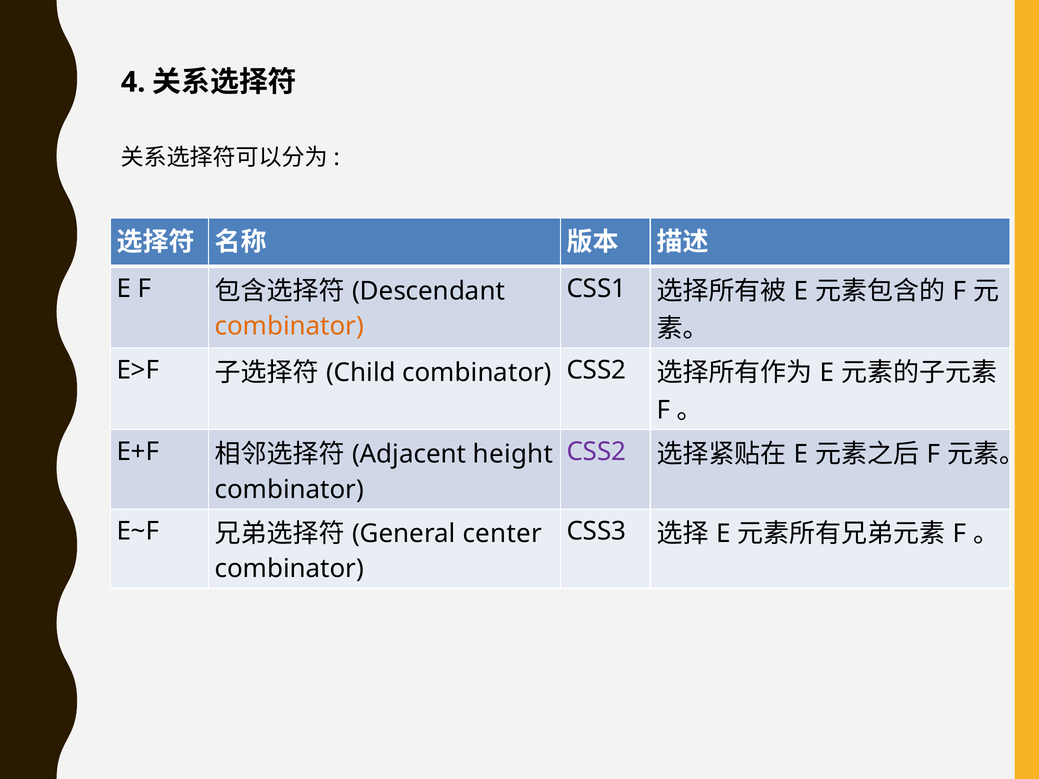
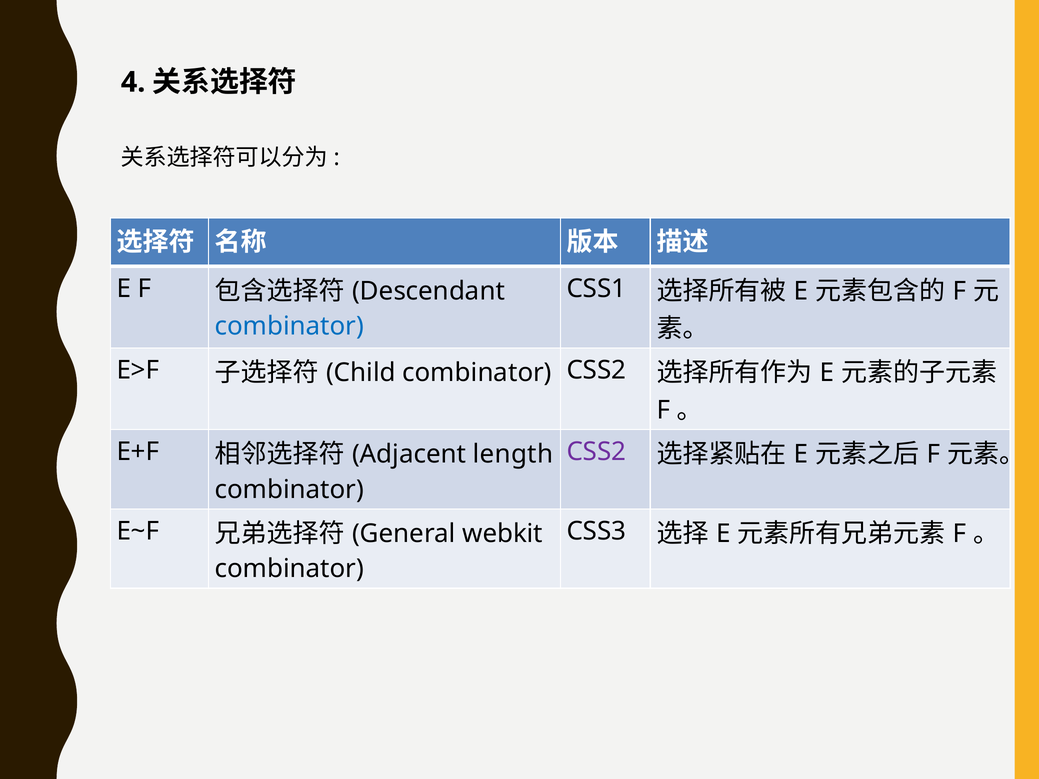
combinator at (289, 326) colour: orange -> blue
height: height -> length
center: center -> webkit
